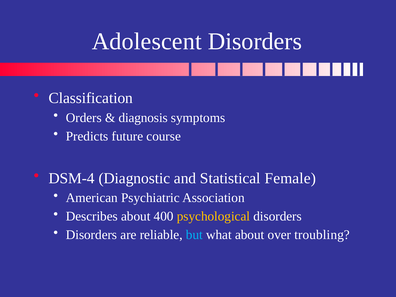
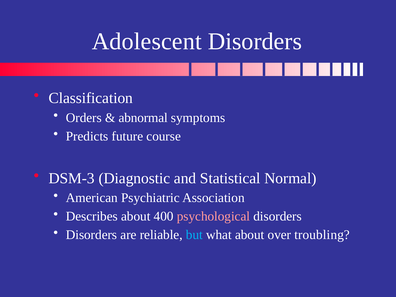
diagnosis: diagnosis -> abnormal
DSM-4: DSM-4 -> DSM-3
Female: Female -> Normal
psychological colour: yellow -> pink
